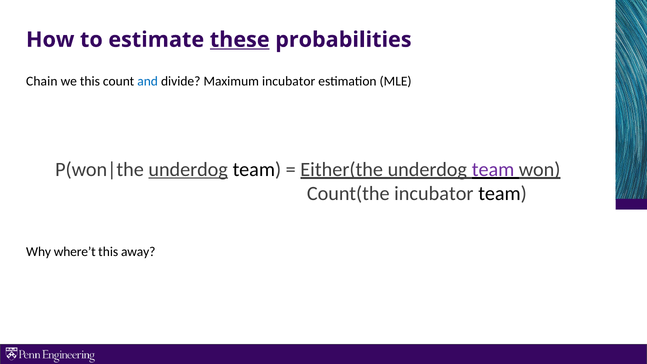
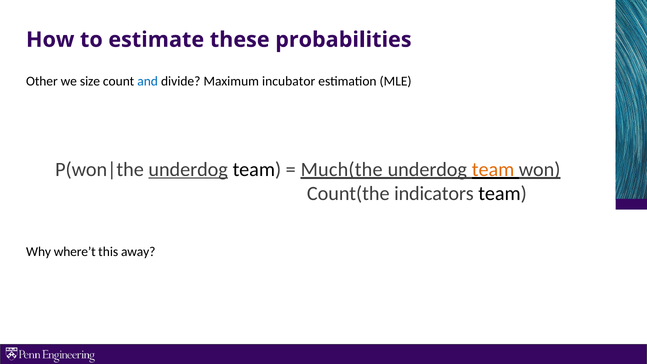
these underline: present -> none
Chain: Chain -> Other
we this: this -> size
Either(the: Either(the -> Much(the
team at (493, 169) colour: purple -> orange
Count(the incubator: incubator -> indicators
